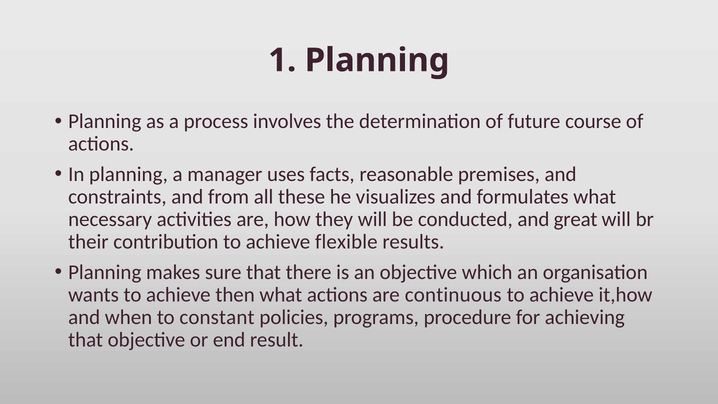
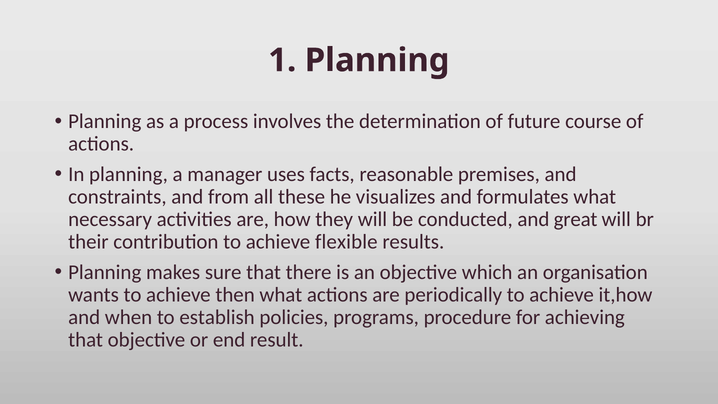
continuous: continuous -> periodically
constant: constant -> establish
